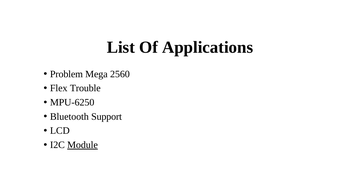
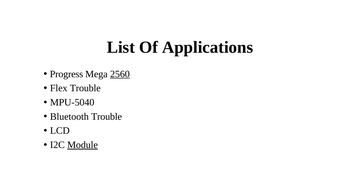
Problem: Problem -> Progress
2560 underline: none -> present
MPU-6250: MPU-6250 -> MPU-5040
Bluetooth Support: Support -> Trouble
